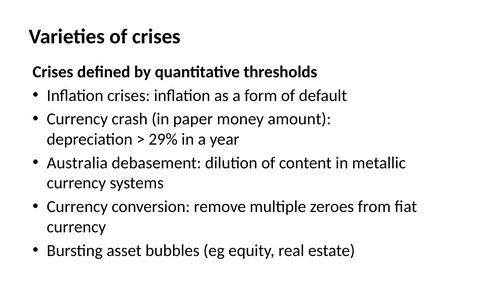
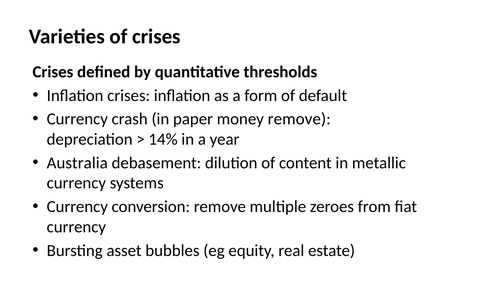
money amount: amount -> remove
29%: 29% -> 14%
